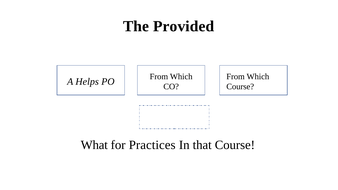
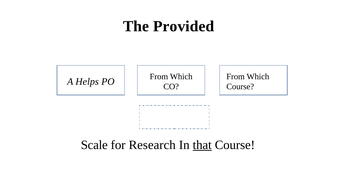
What: What -> Scale
Practices: Practices -> Research
that underline: none -> present
